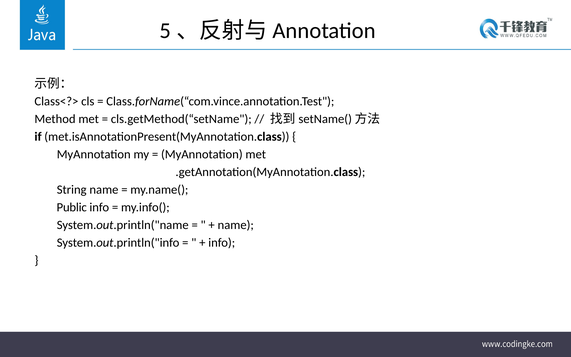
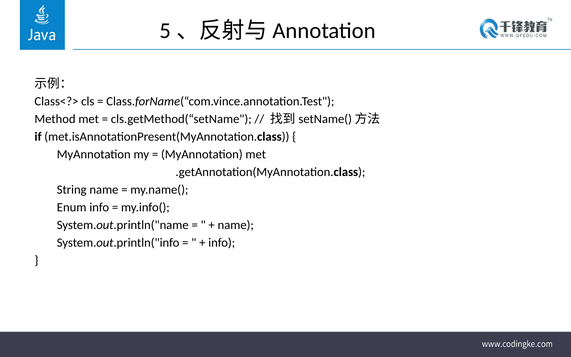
Public: Public -> Enum
